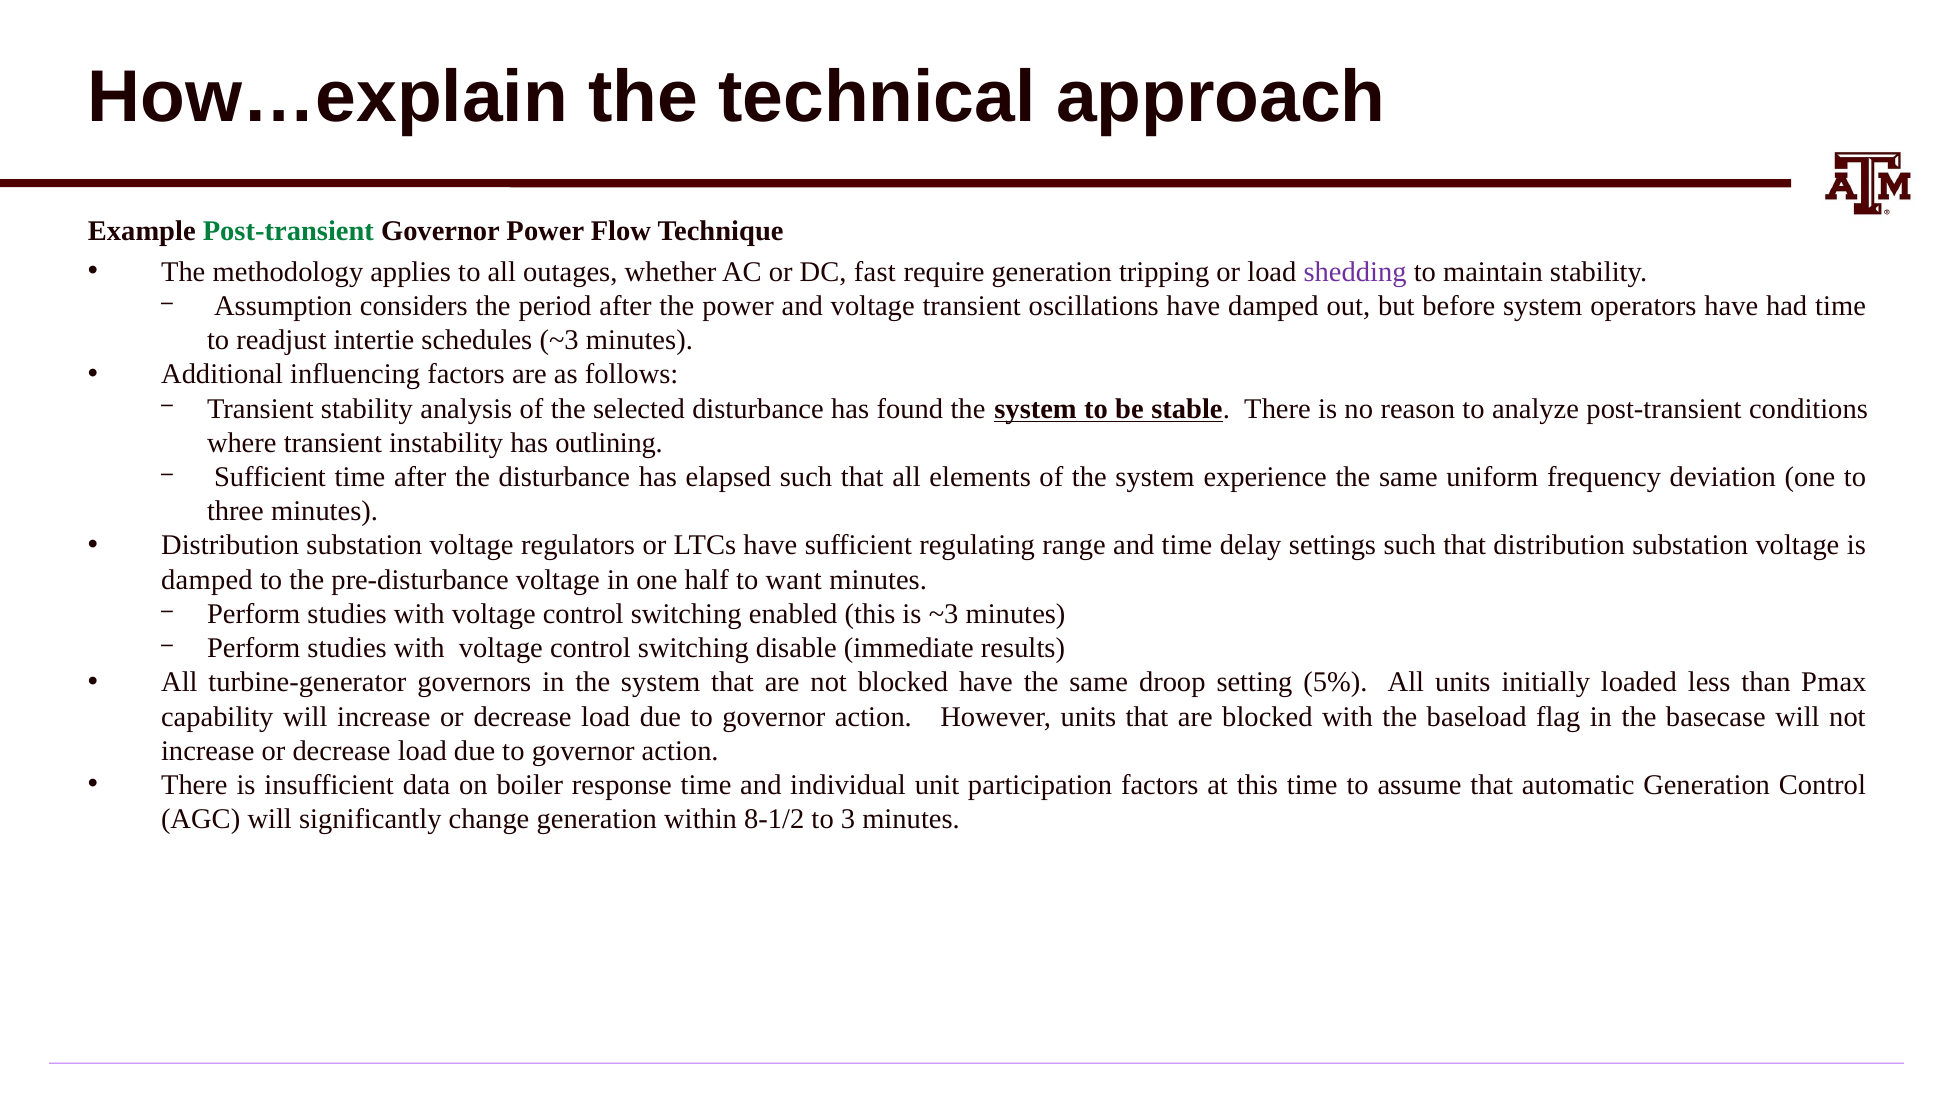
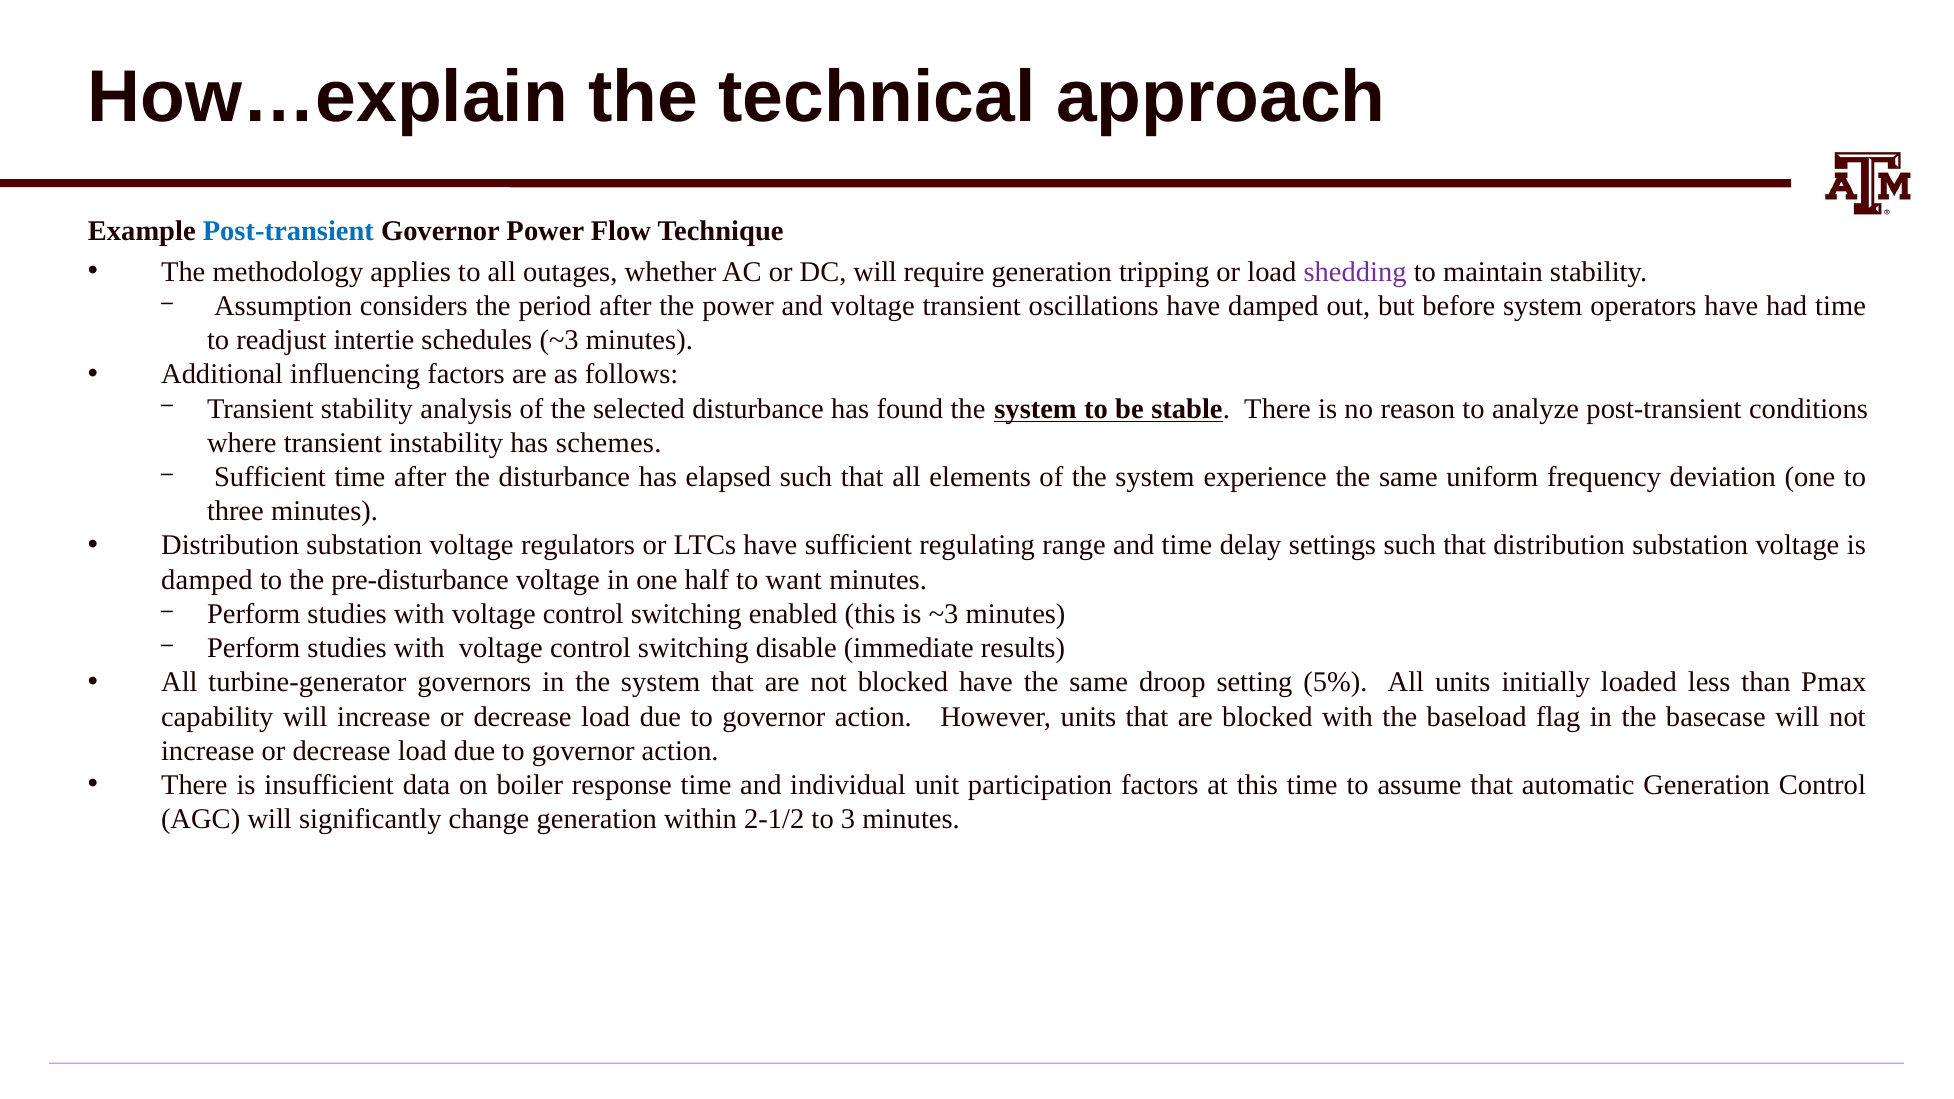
Post-transient at (288, 232) colour: green -> blue
DC fast: fast -> will
outlining: outlining -> schemes
8-1/2: 8-1/2 -> 2-1/2
